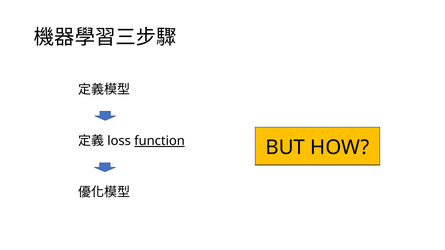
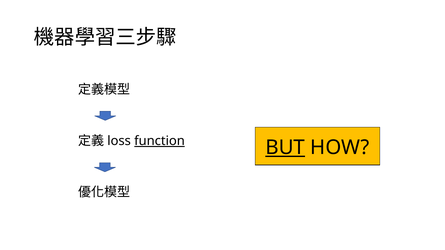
BUT underline: none -> present
